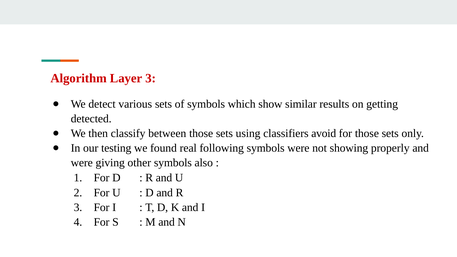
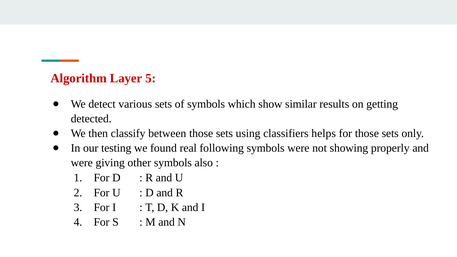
Layer 3: 3 -> 5
avoid: avoid -> helps
